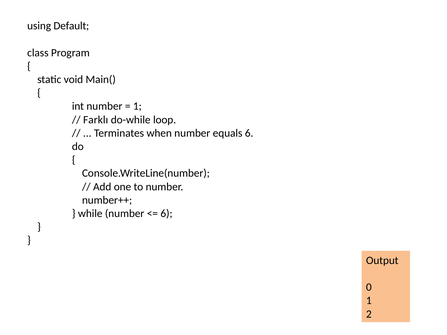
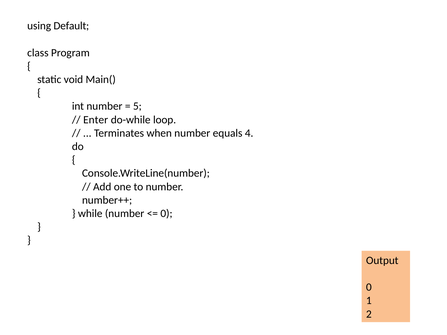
1 at (137, 106): 1 -> 5
Farklı: Farklı -> Enter
equals 6: 6 -> 4
6 at (166, 214): 6 -> 0
